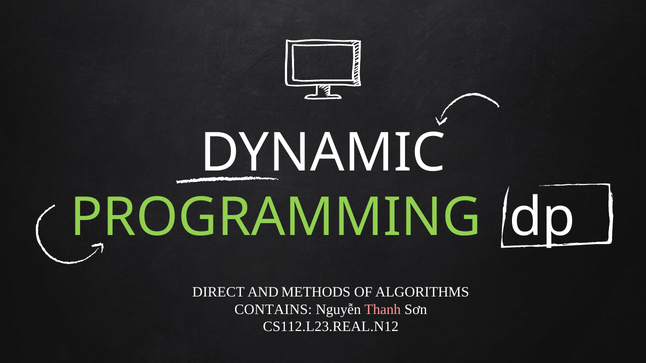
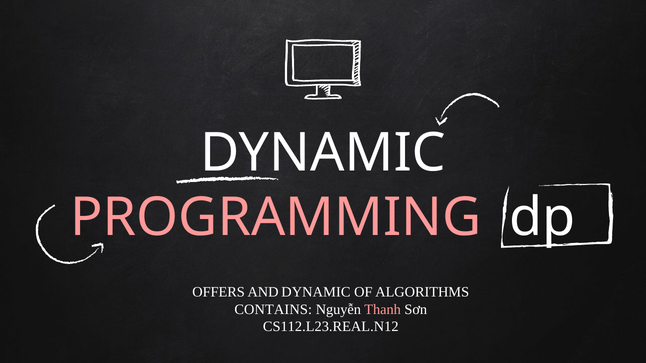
PROGRAMMING colour: light green -> pink
DIRECT: DIRECT -> OFFERS
AND METHODS: METHODS -> DYNAMIC
